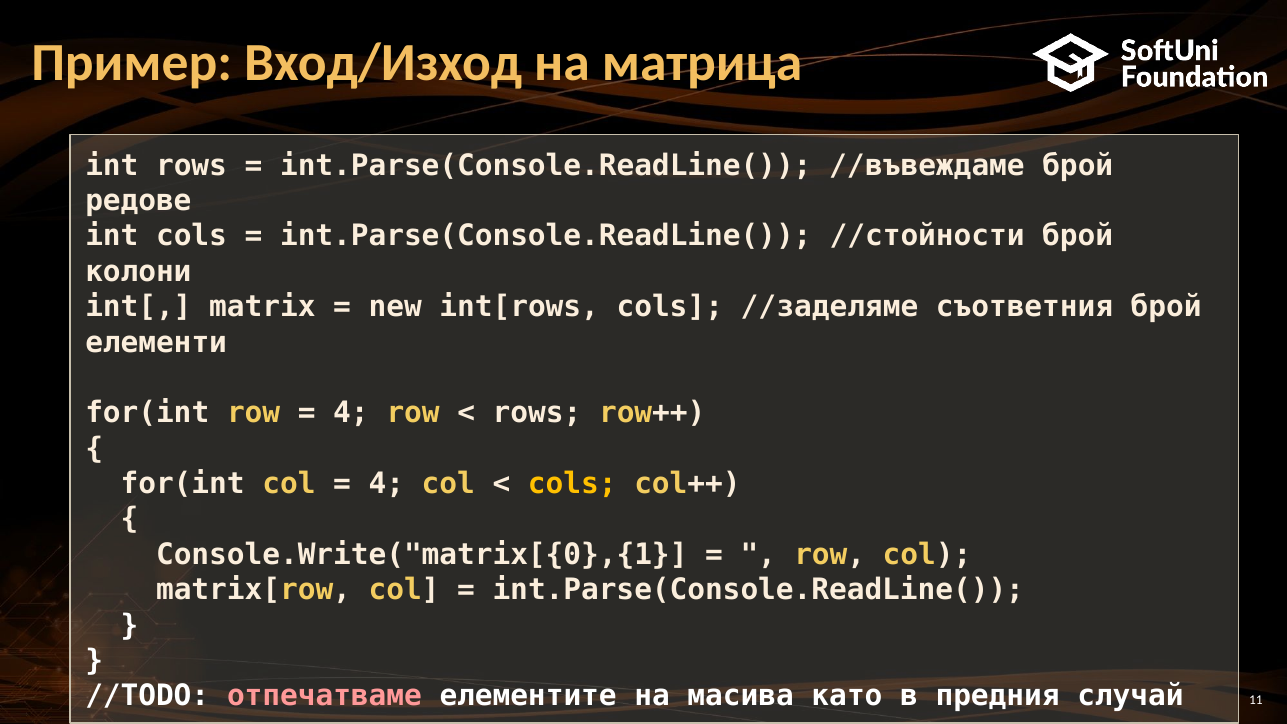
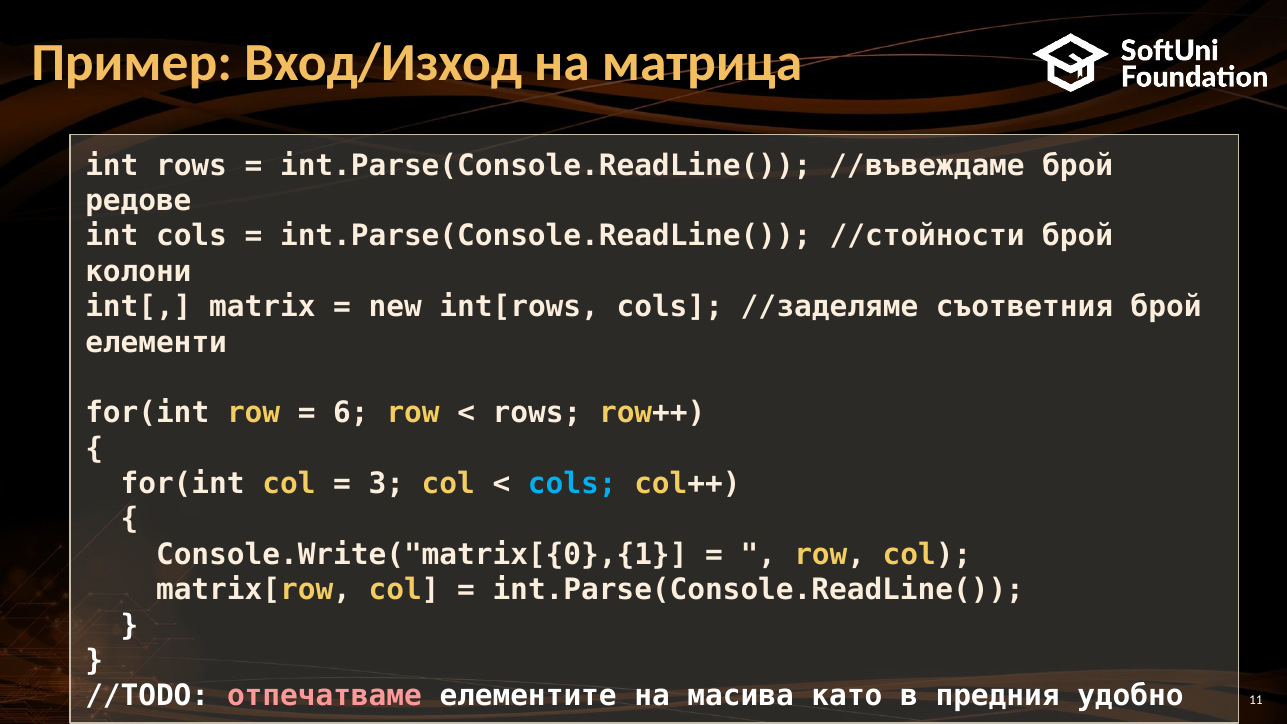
4 at (351, 413): 4 -> 6
4 at (386, 484): 4 -> 3
cols at (572, 484) colour: yellow -> light blue
случай: случай -> удобно
